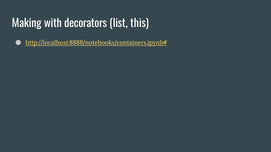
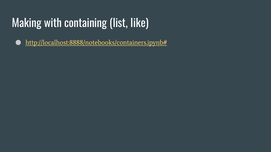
decorators: decorators -> containing
this: this -> like
